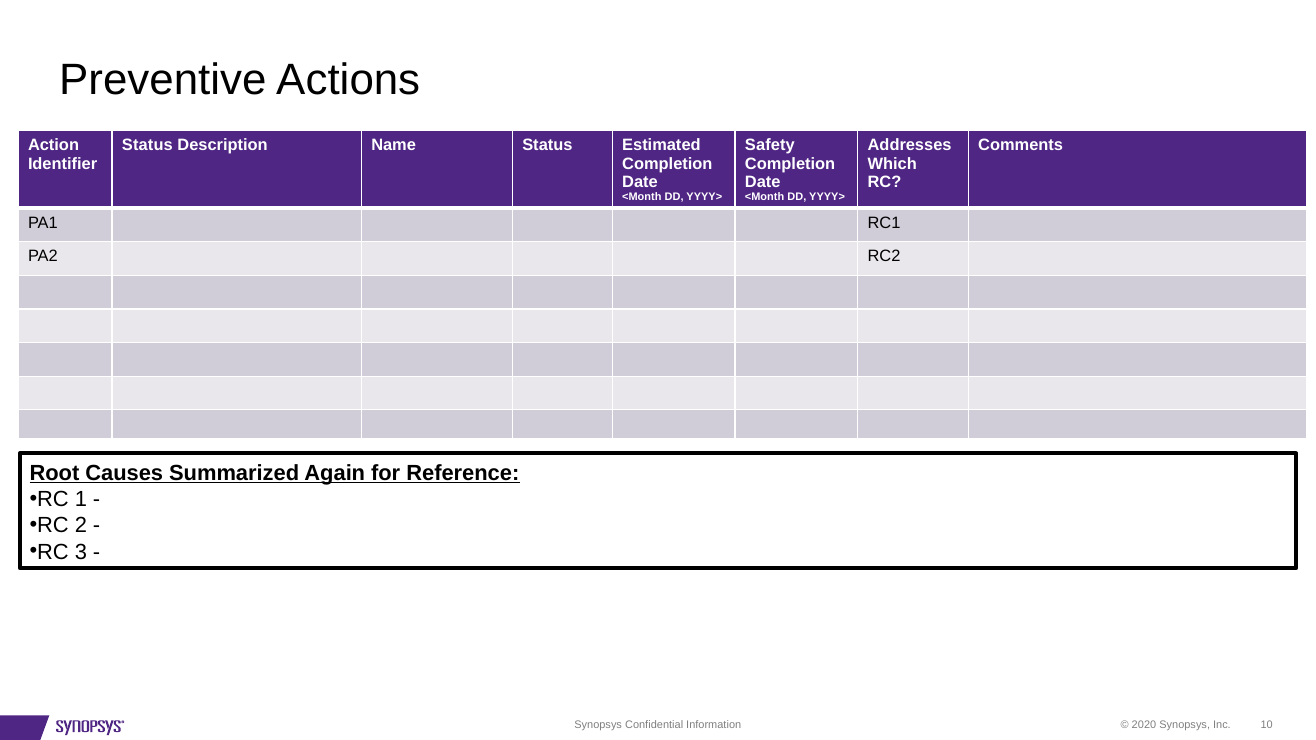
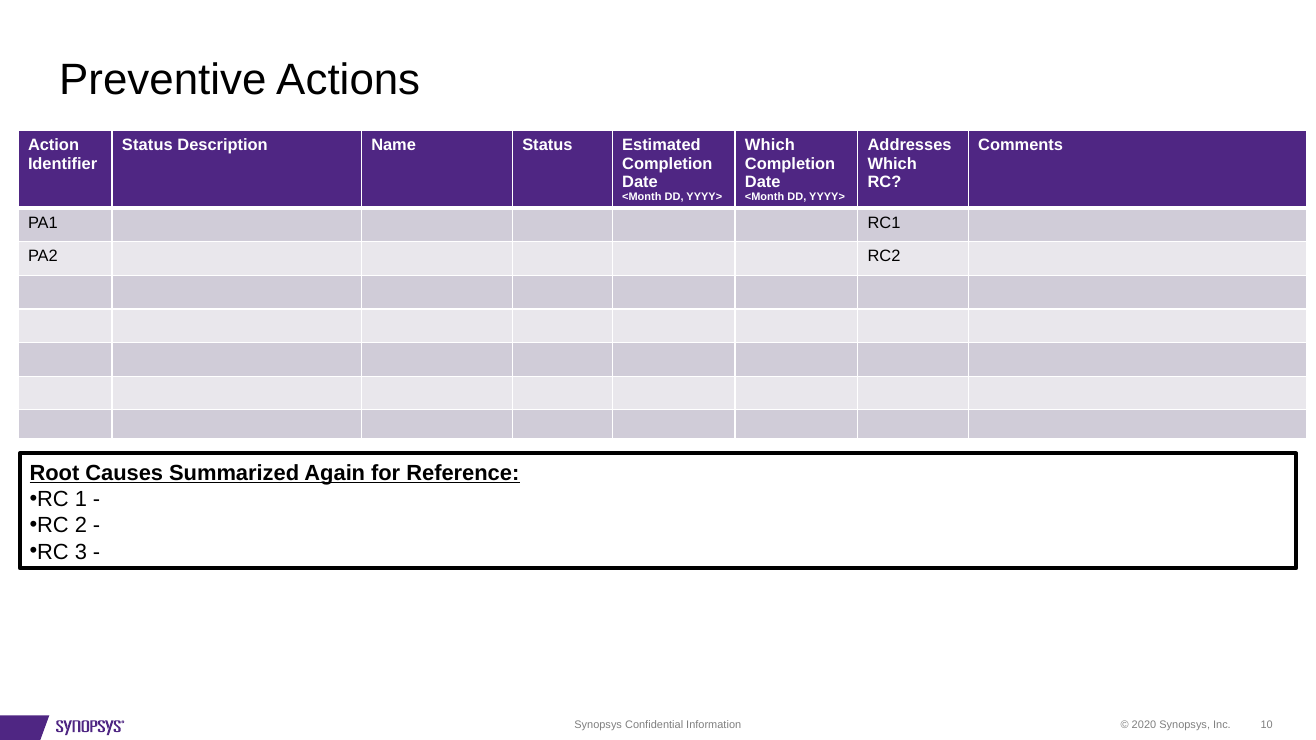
Safety at (770, 145): Safety -> Which
